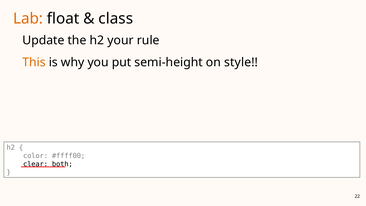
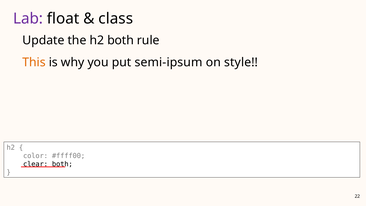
Lab colour: orange -> purple
h2 your: your -> both
semi-height: semi-height -> semi-ipsum
